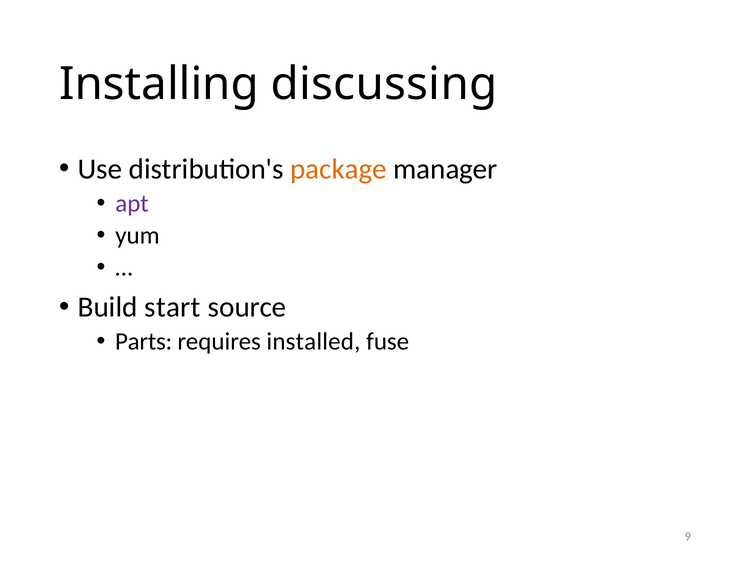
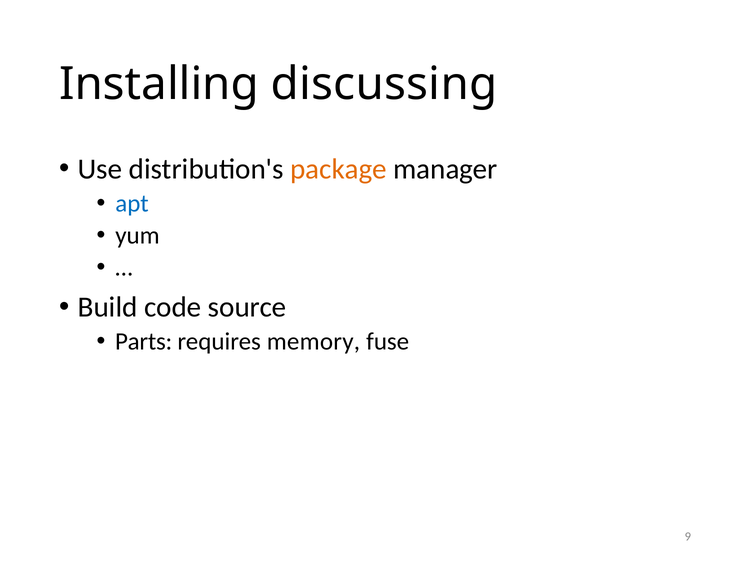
apt colour: purple -> blue
start: start -> code
installed: installed -> memory
